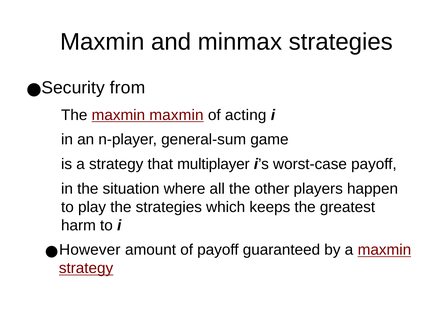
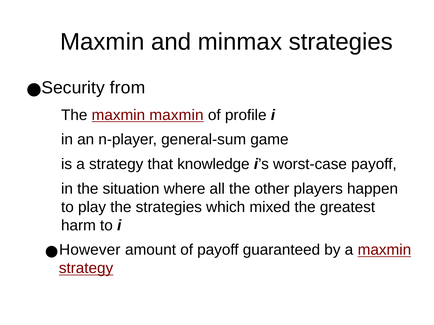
acting: acting -> profile
multiplayer: multiplayer -> knowledge
keeps: keeps -> mixed
